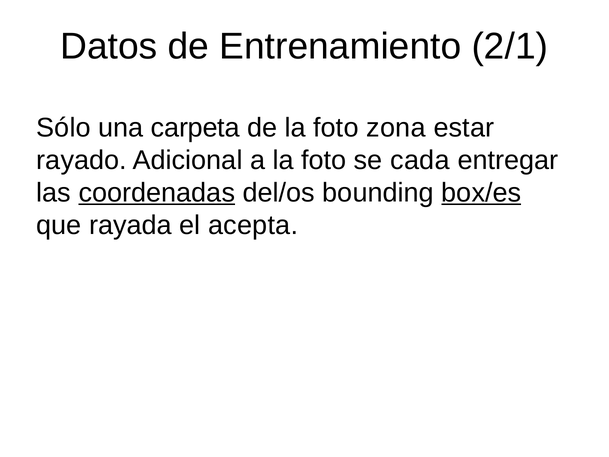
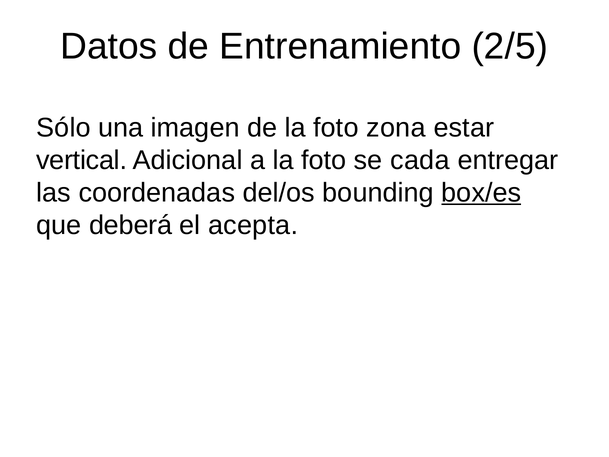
2/1: 2/1 -> 2/5
carpeta: carpeta -> imagen
rayado: rayado -> vertical
coordenadas underline: present -> none
rayada: rayada -> deberá
